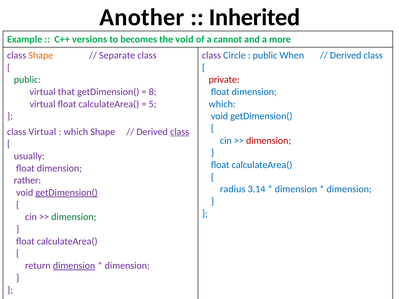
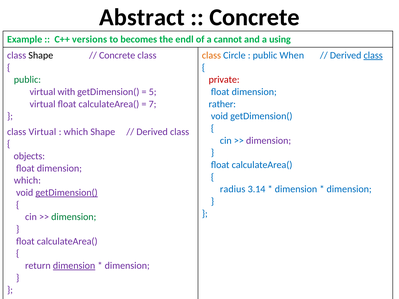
Another: Another -> Abstract
Inherited at (255, 17): Inherited -> Concrete
the void: void -> endl
more: more -> using
Shape at (41, 55) colour: orange -> black
Separate at (117, 55): Separate -> Concrete
class at (211, 55) colour: purple -> orange
class at (373, 55) underline: none -> present
that: that -> with
8: 8 -> 5
5: 5 -> 7
which at (222, 104): which -> rather
class at (180, 132) underline: present -> none
dimension at (269, 141) colour: red -> purple
usually: usually -> objects
rather at (27, 181): rather -> which
